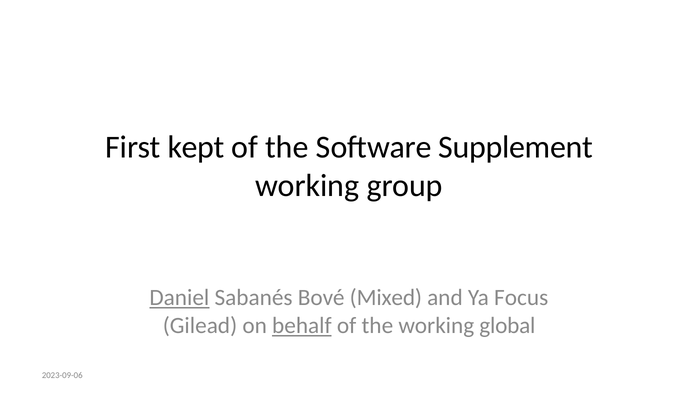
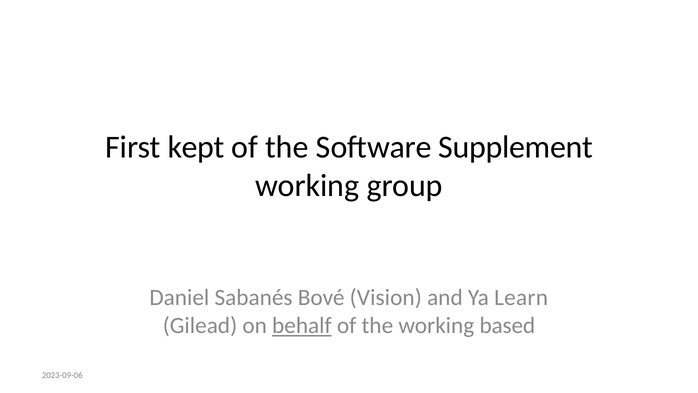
Daniel underline: present -> none
Mixed: Mixed -> Vision
Focus: Focus -> Learn
global: global -> based
